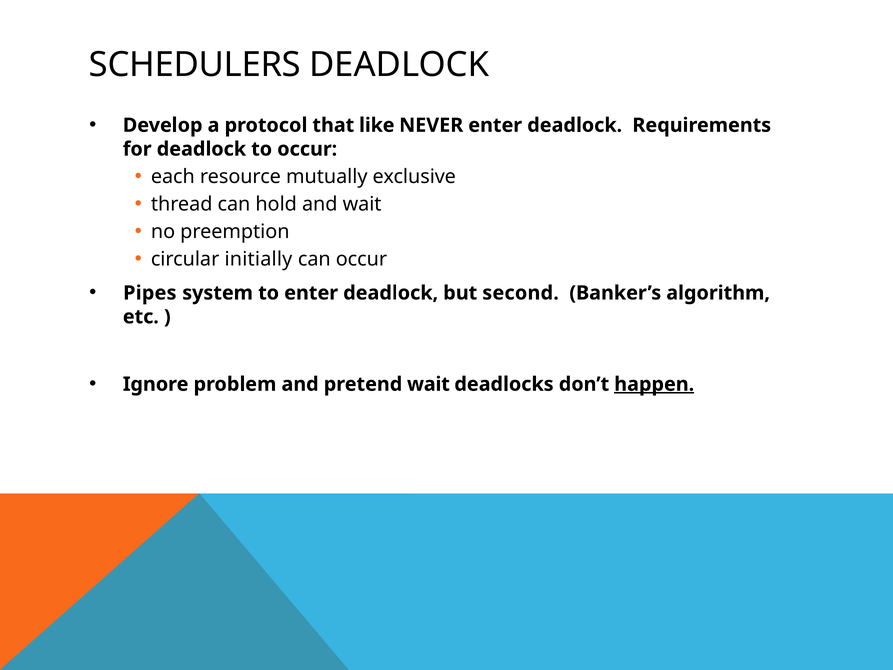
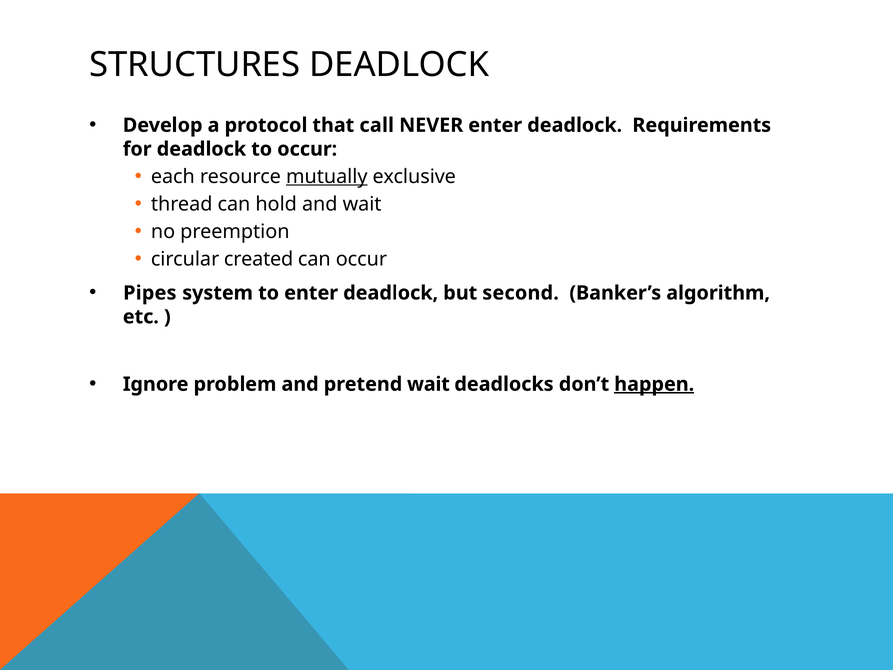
SCHEDULERS: SCHEDULERS -> STRUCTURES
like: like -> call
mutually underline: none -> present
initially: initially -> created
